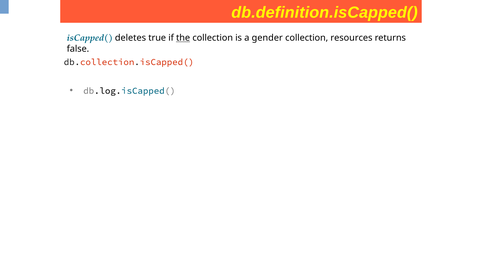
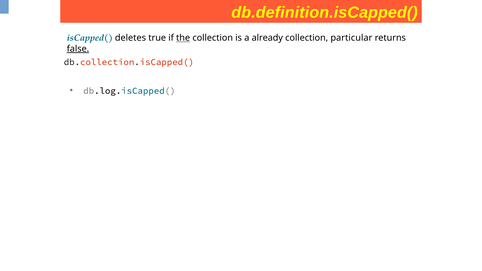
gender: gender -> already
resources: resources -> particular
false underline: none -> present
